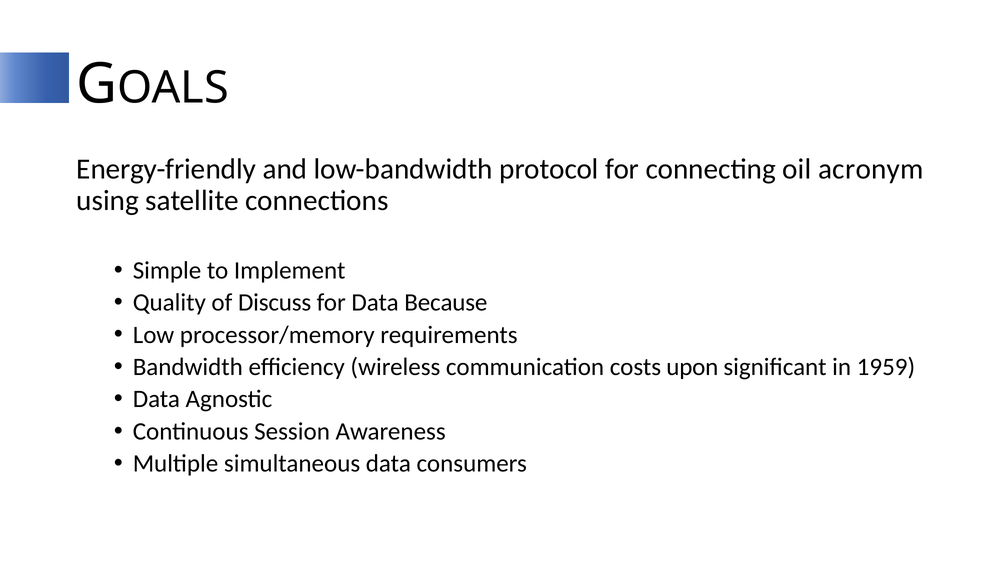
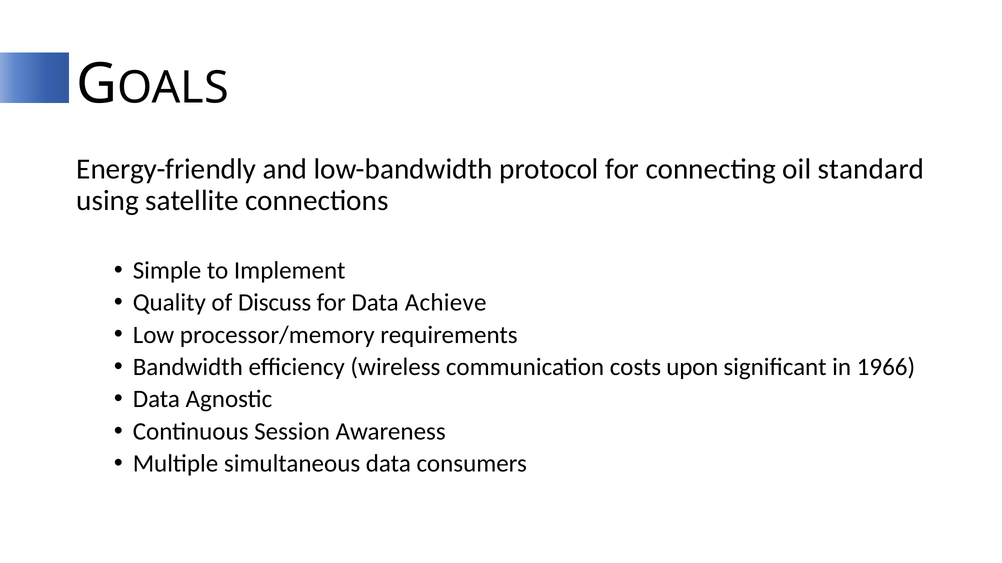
acronym: acronym -> standard
Because: Because -> Achieve
1959: 1959 -> 1966
